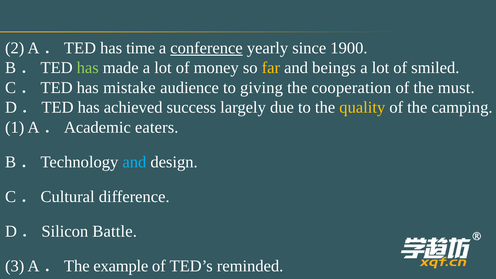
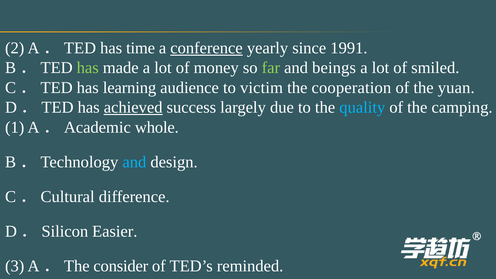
1900: 1900 -> 1991
far colour: yellow -> light green
mistake: mistake -> learning
giving: giving -> victim
must: must -> yuan
achieved underline: none -> present
quality at (362, 107) colour: yellow -> light blue
eaters: eaters -> whole
Battle: Battle -> Easier
example: example -> consider
